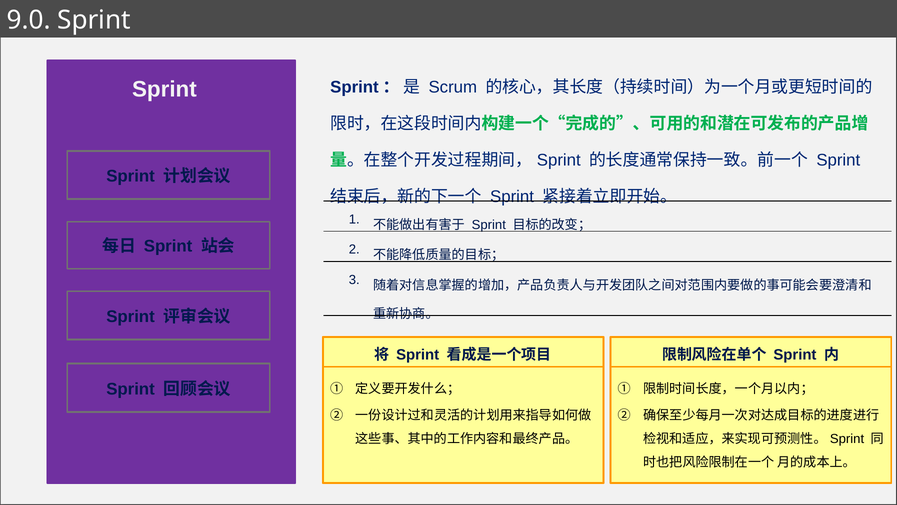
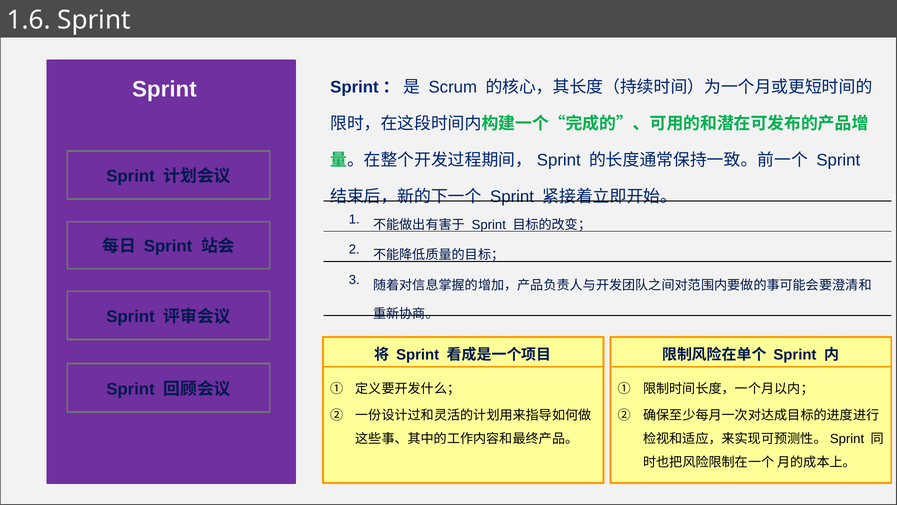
9.0: 9.0 -> 1.6
